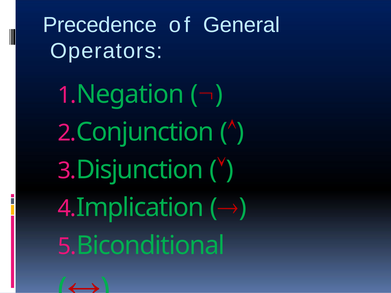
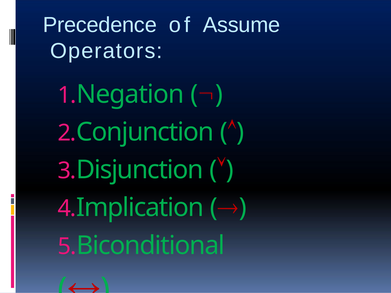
General: General -> Assume
